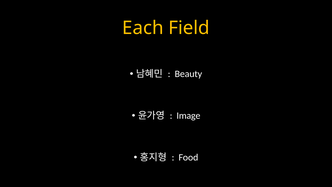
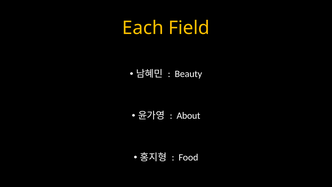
Image: Image -> About
